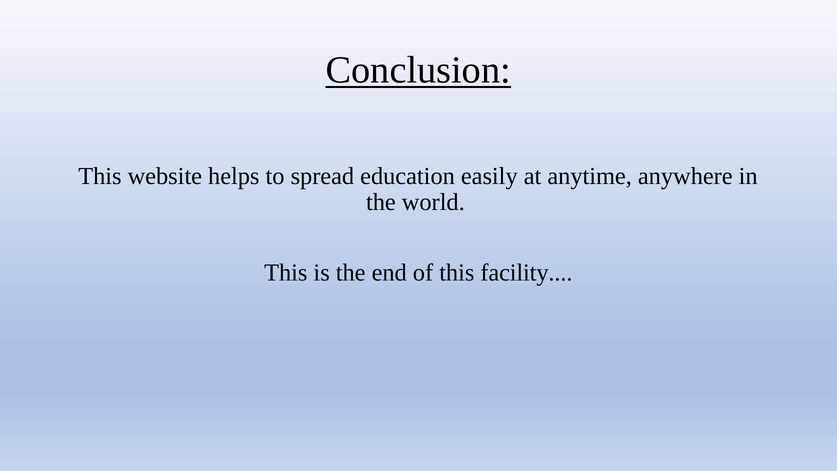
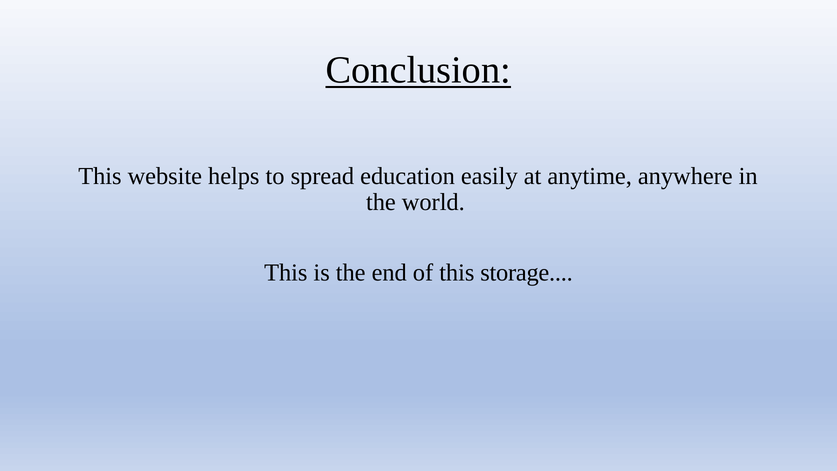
facility: facility -> storage
